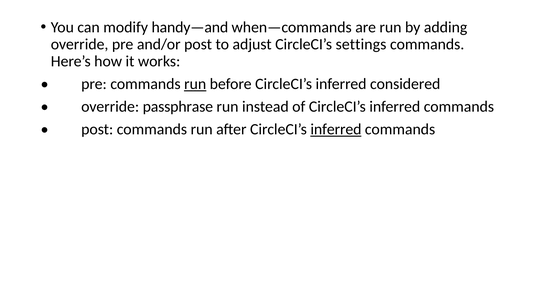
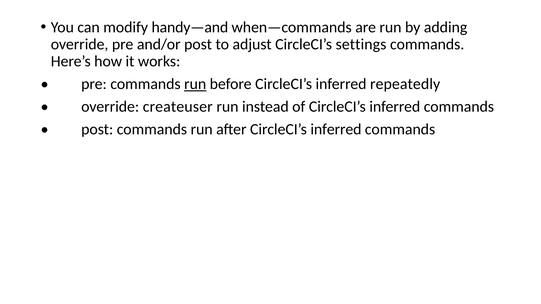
considered: considered -> repeatedly
passphrase: passphrase -> createuser
inferred at (336, 129) underline: present -> none
